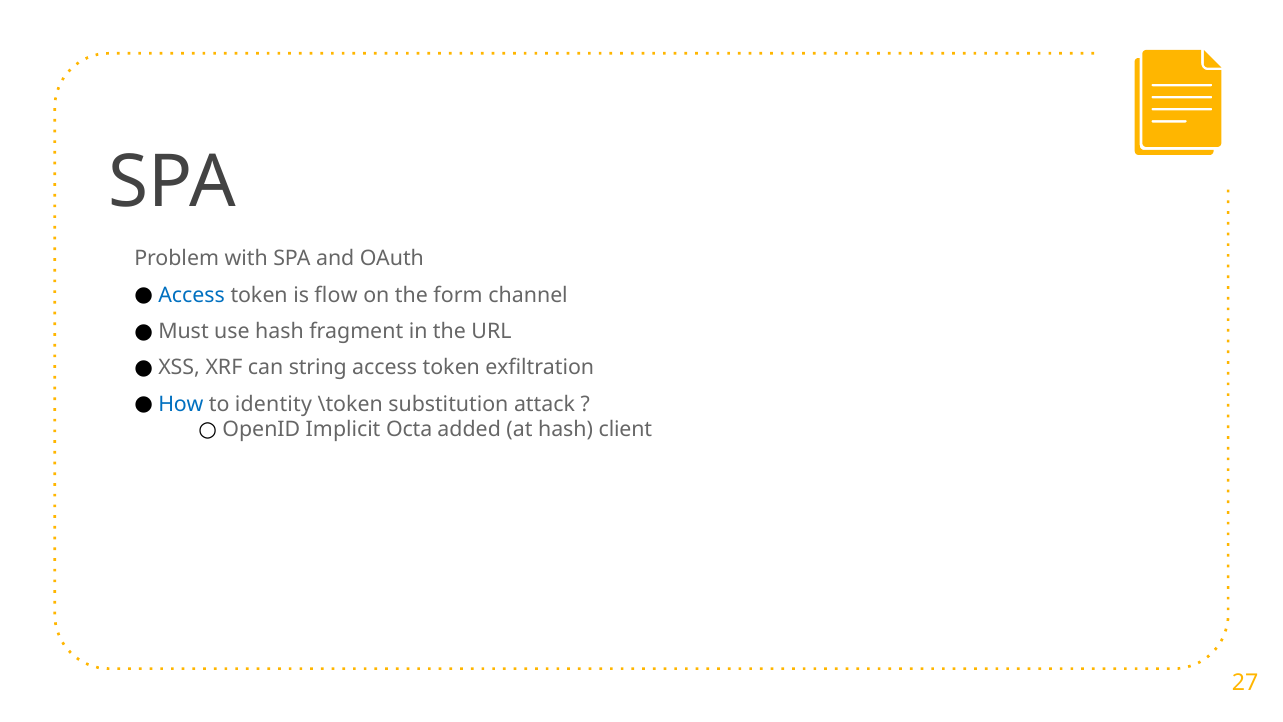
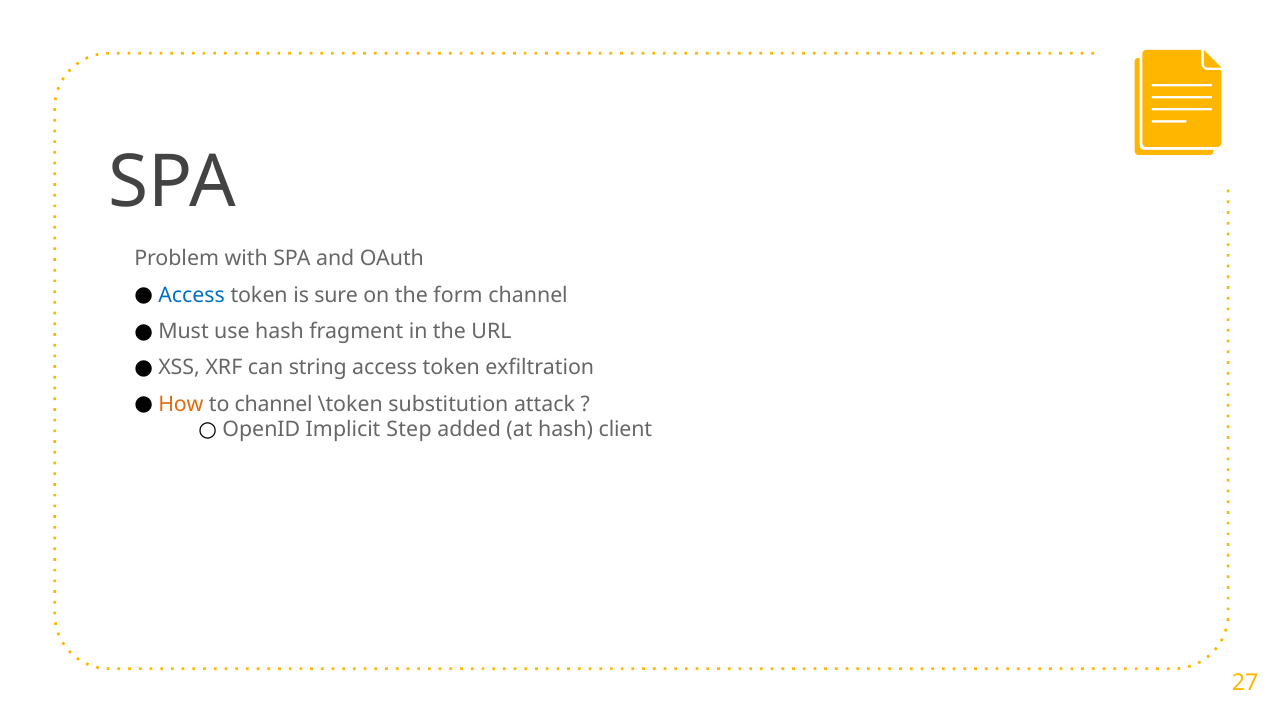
flow: flow -> sure
How colour: blue -> orange
to identity: identity -> channel
Octa: Octa -> Step
